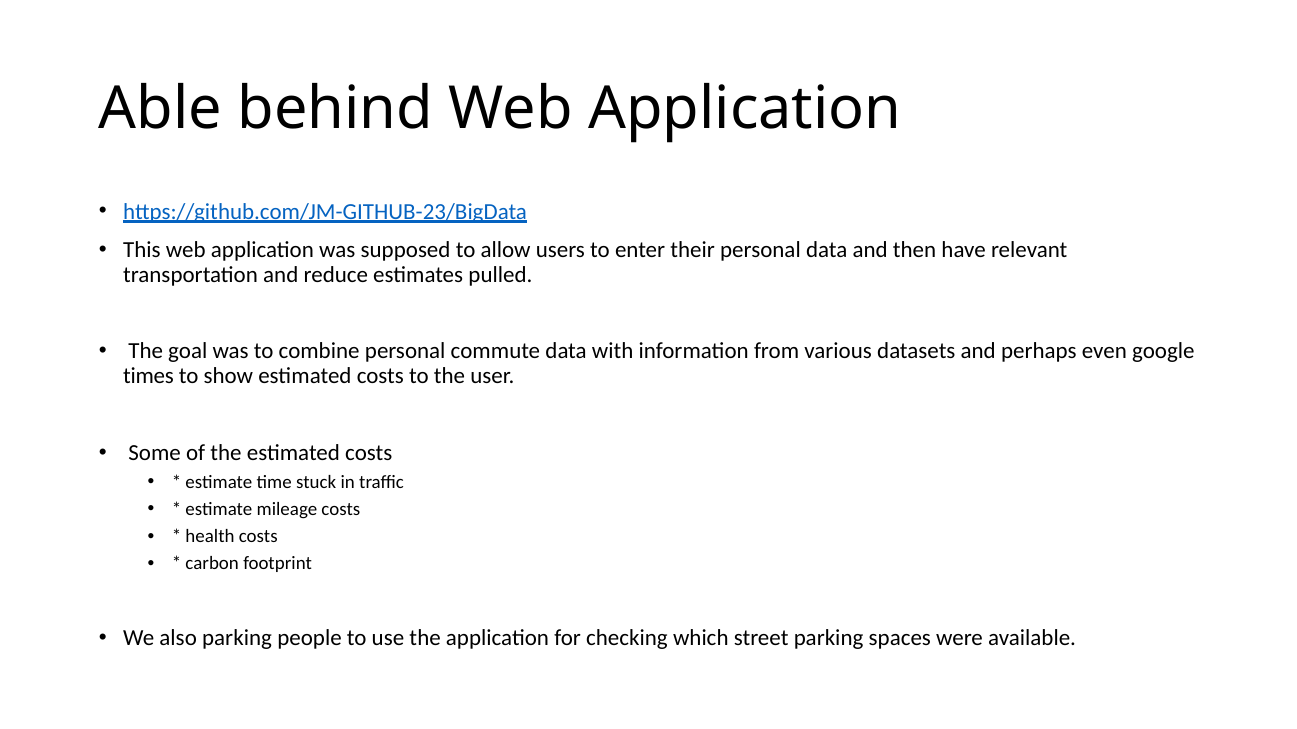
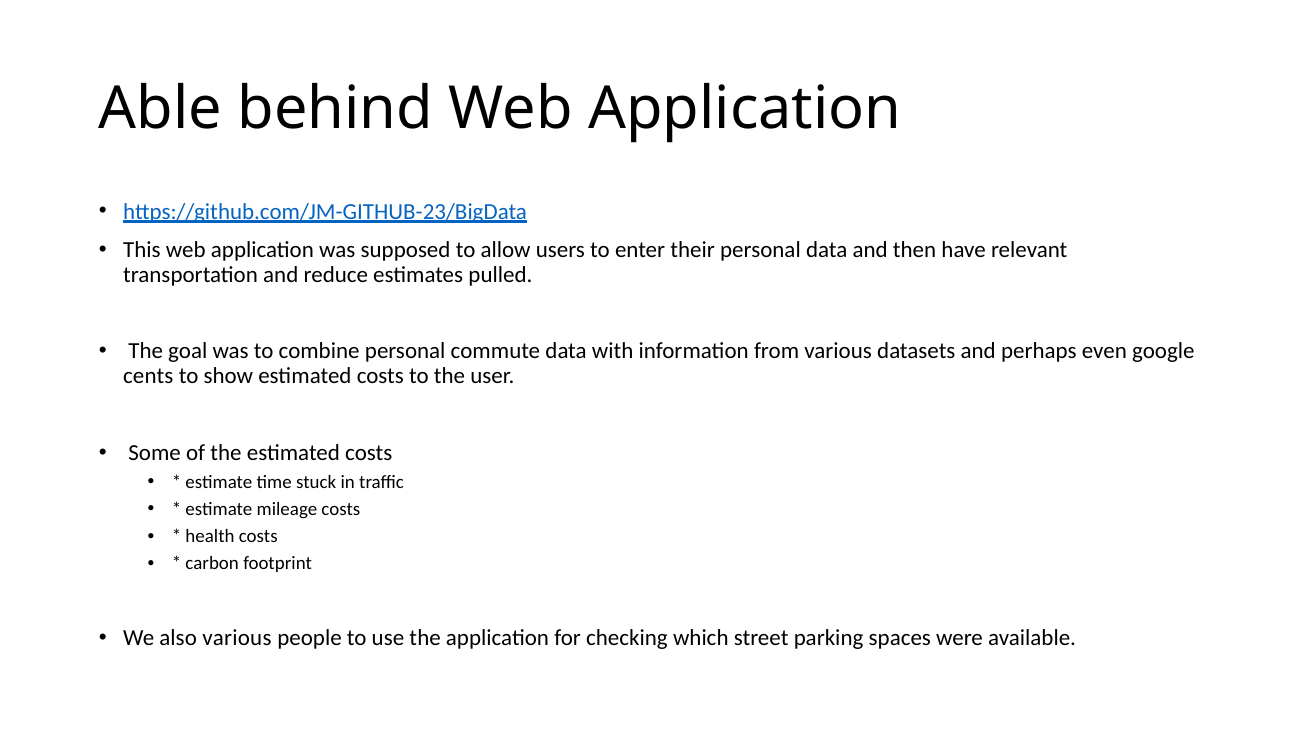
times: times -> cents
also parking: parking -> various
